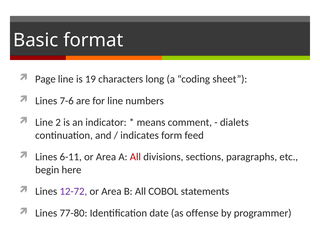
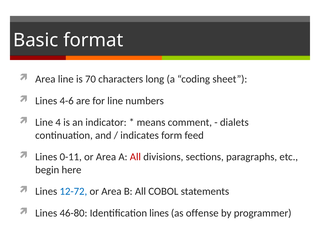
Page at (45, 79): Page -> Area
19: 19 -> 70
7-6: 7-6 -> 4-6
2: 2 -> 4
6-11: 6-11 -> 0-11
12-72 colour: purple -> blue
77-80: 77-80 -> 46-80
Identification date: date -> lines
